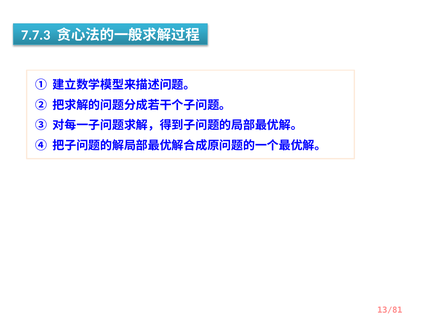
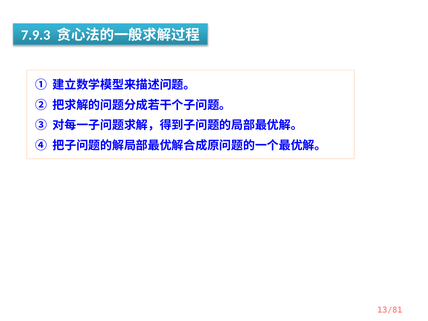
7.7.3: 7.7.3 -> 7.9.3
